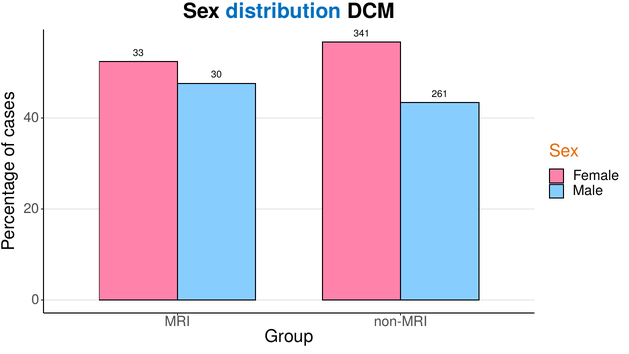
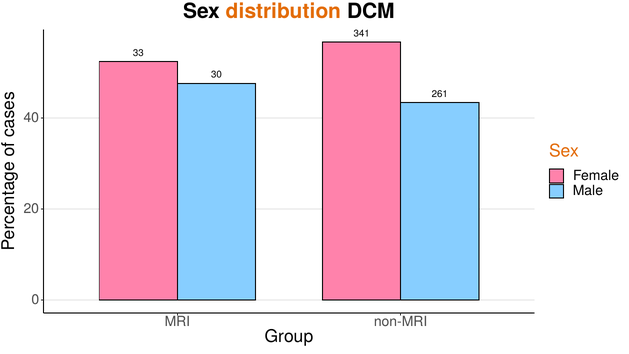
distribution colour: blue -> orange
